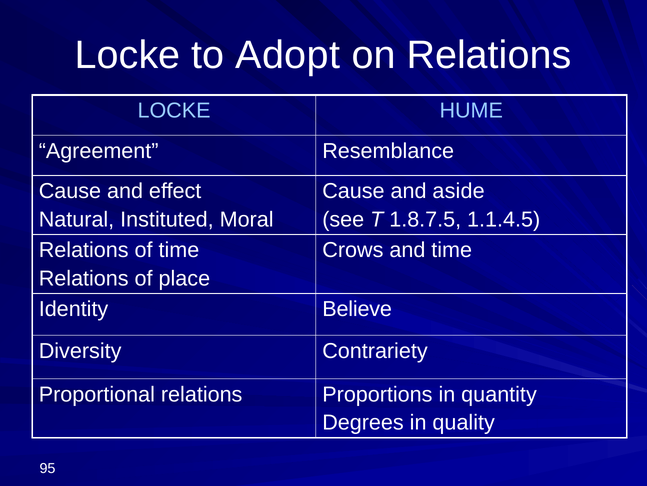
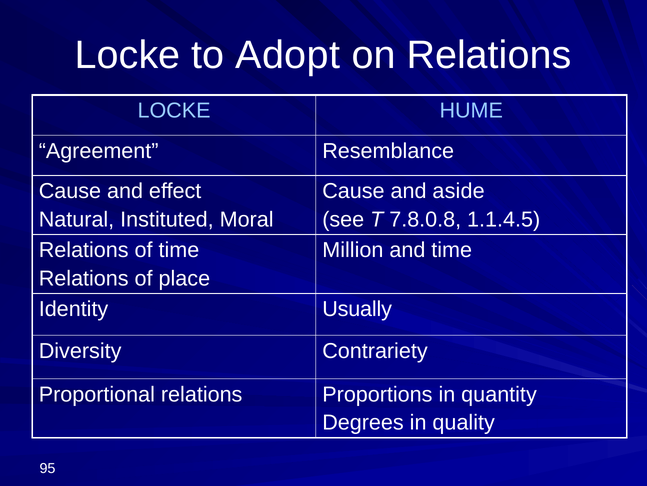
1.8.7.5: 1.8.7.5 -> 7.8.0.8
Crows: Crows -> Million
Believe: Believe -> Usually
